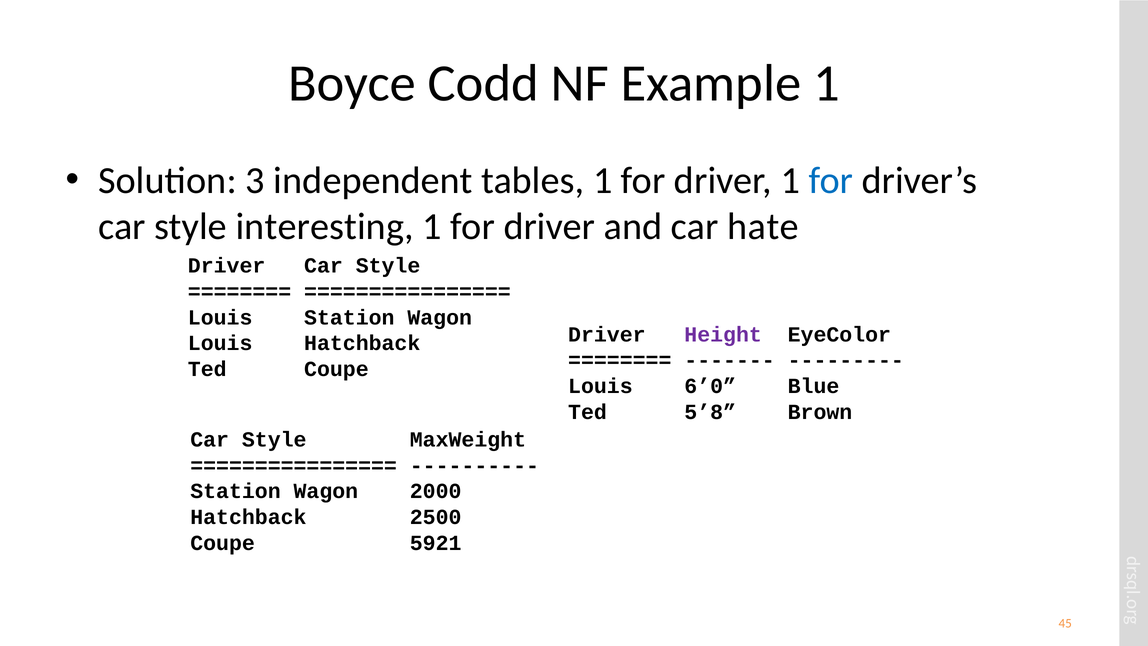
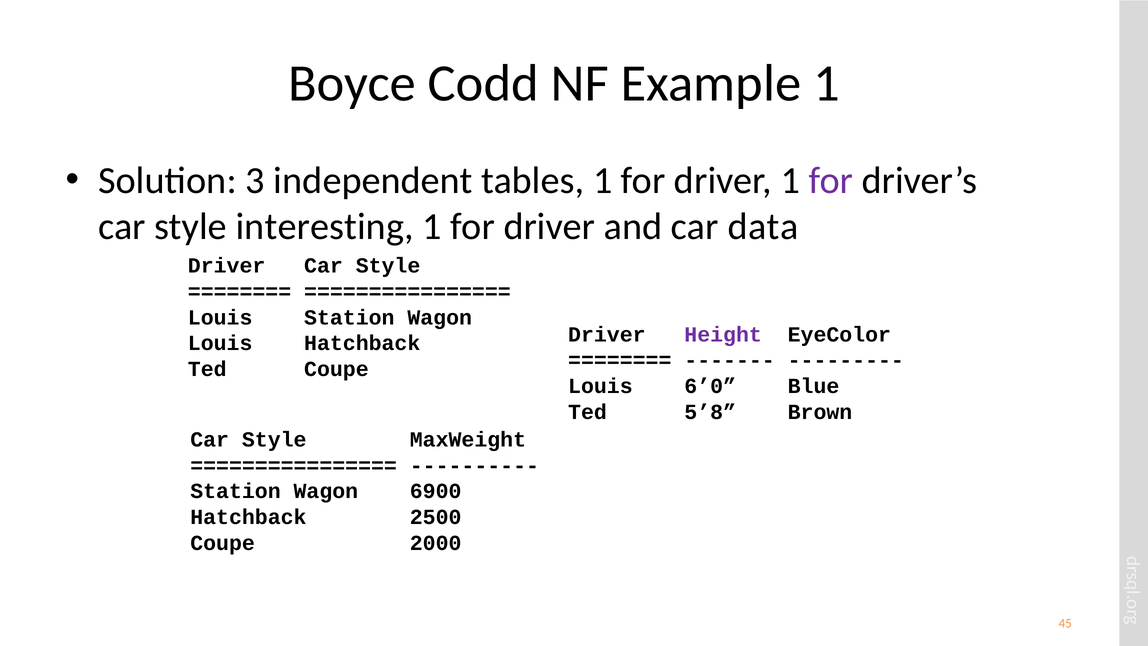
for at (831, 181) colour: blue -> purple
hate: hate -> data
2000: 2000 -> 6900
5921: 5921 -> 2000
